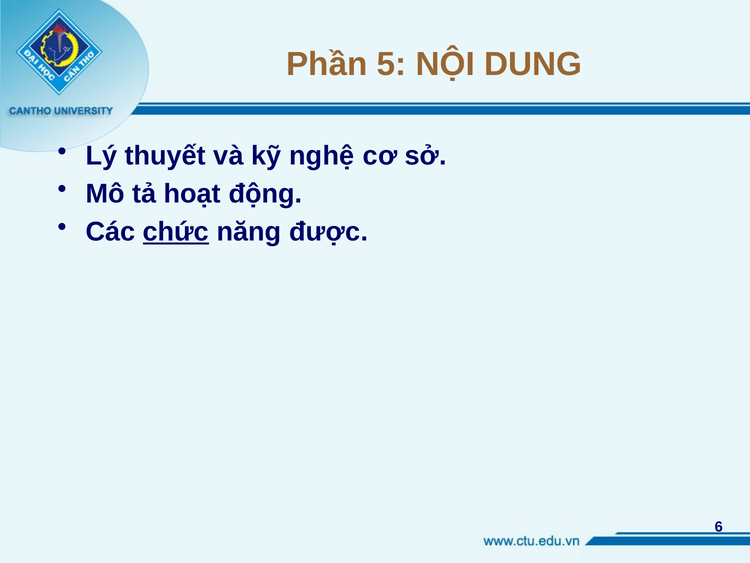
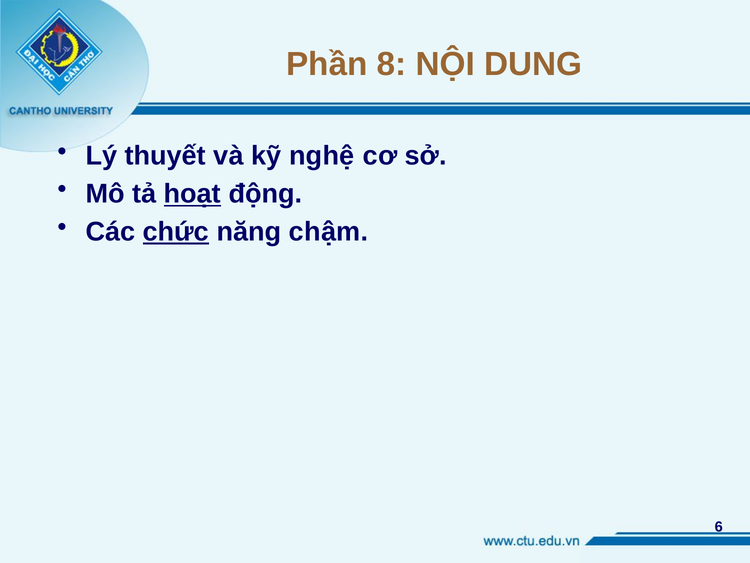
5: 5 -> 8
hoạt underline: none -> present
được: được -> chậm
